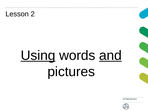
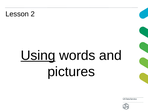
and underline: present -> none
